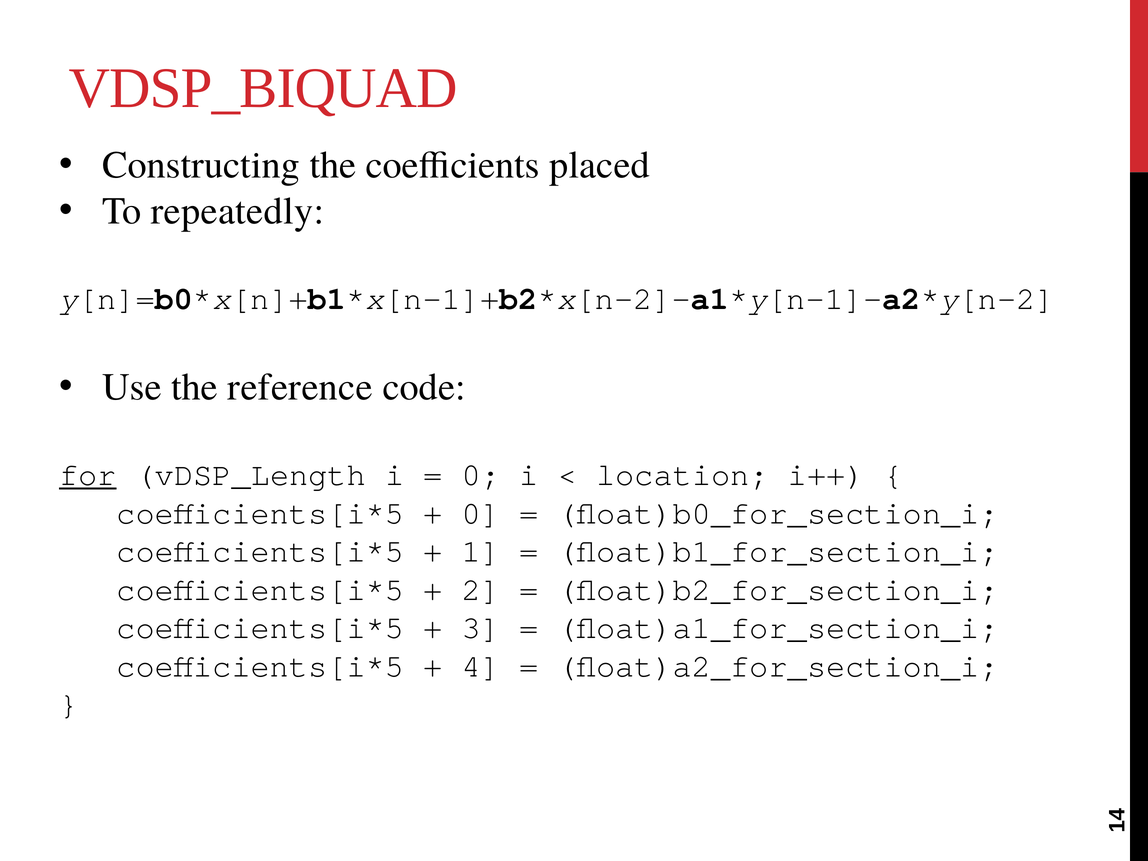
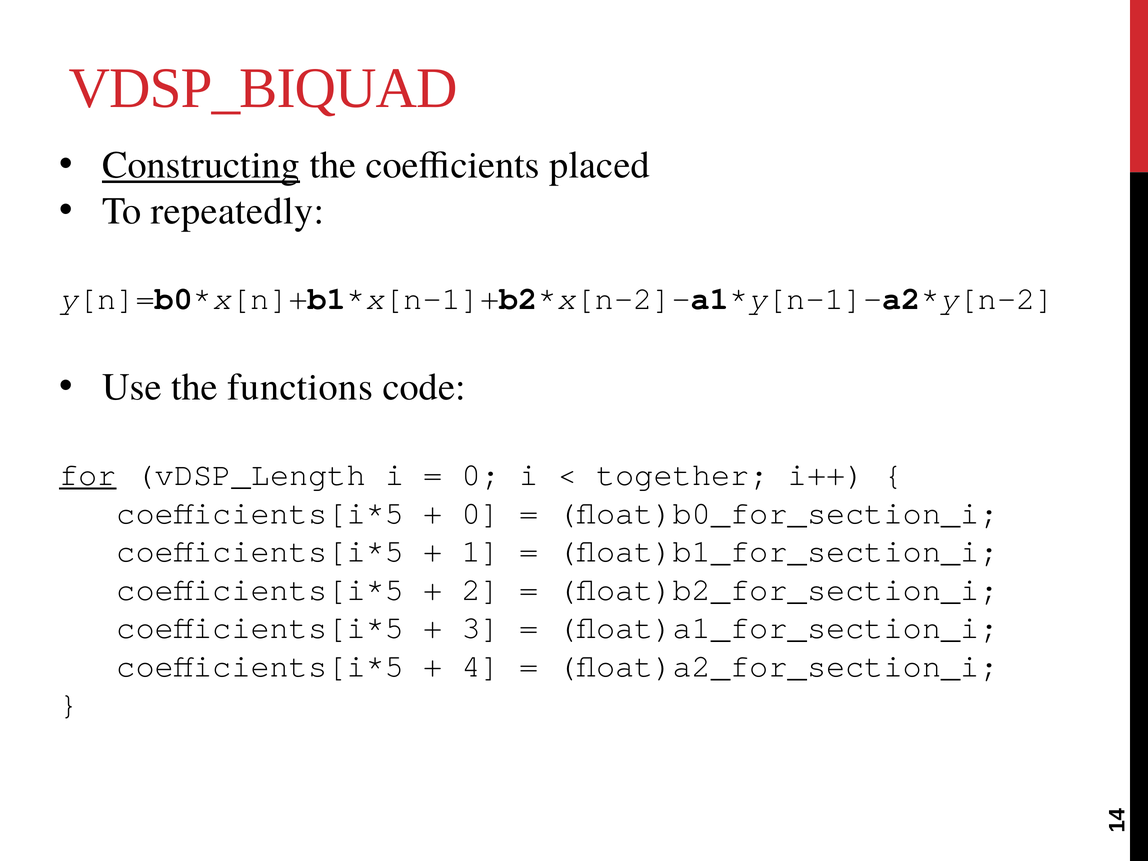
Constructing underline: none -> present
reference: reference -> functions
location: location -> together
